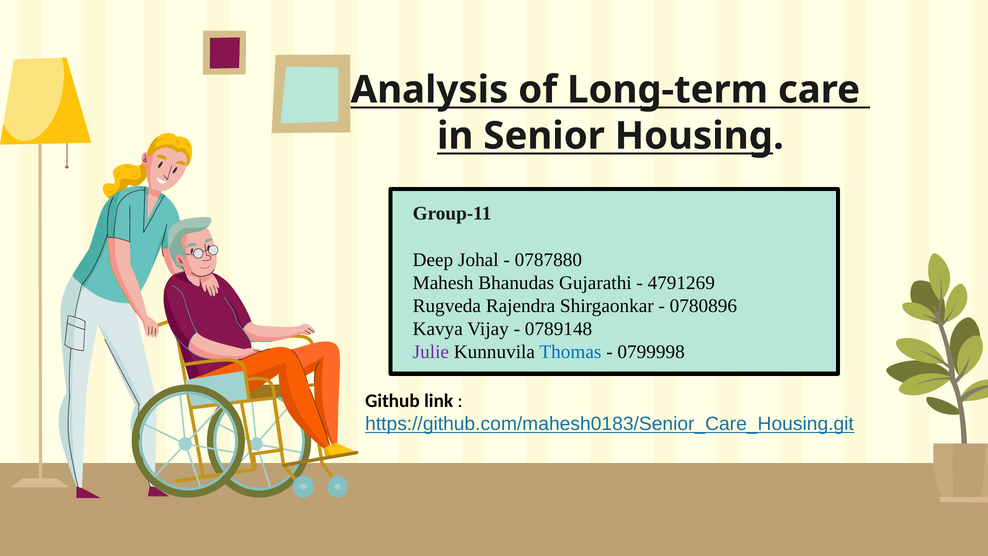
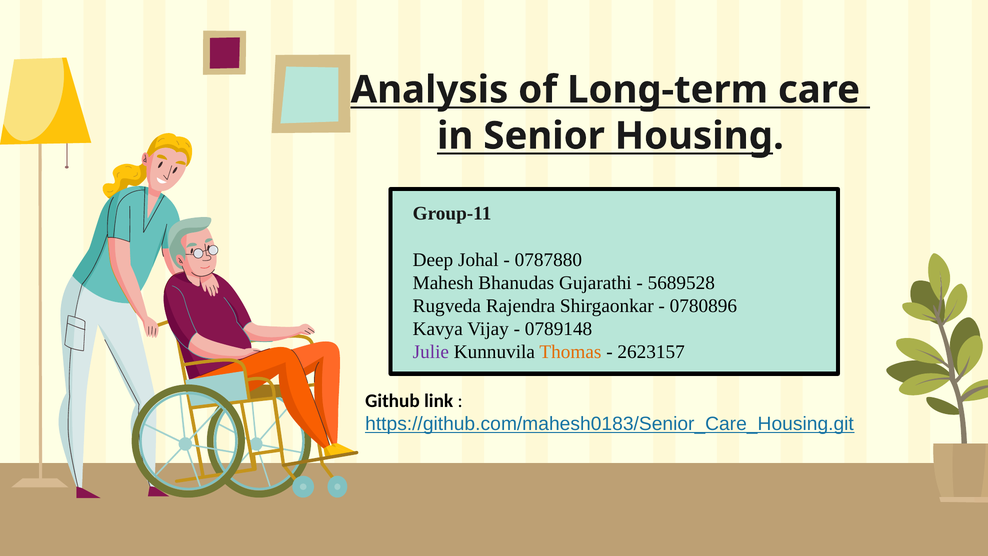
4791269: 4791269 -> 5689528
Thomas colour: blue -> orange
0799998: 0799998 -> 2623157
